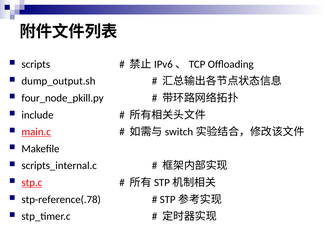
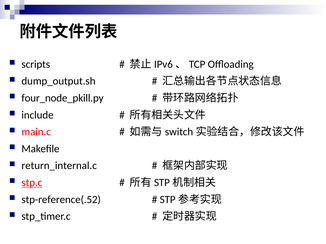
main.c underline: present -> none
scripts_internal.c: scripts_internal.c -> return_internal.c
stp-reference(.78: stp-reference(.78 -> stp-reference(.52
